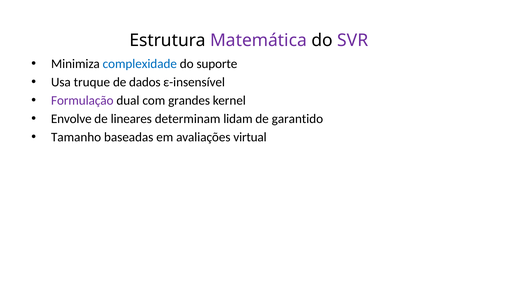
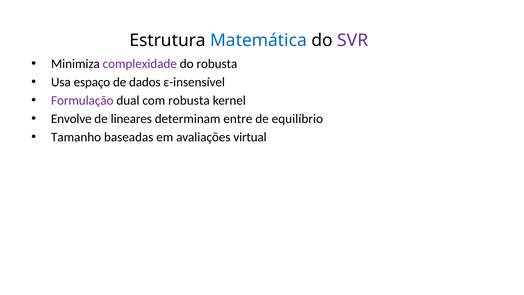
Matemática colour: purple -> blue
complexidade colour: blue -> purple
do suporte: suporte -> robusta
truque: truque -> espaço
com grandes: grandes -> robusta
lidam: lidam -> entre
garantido: garantido -> equilíbrio
